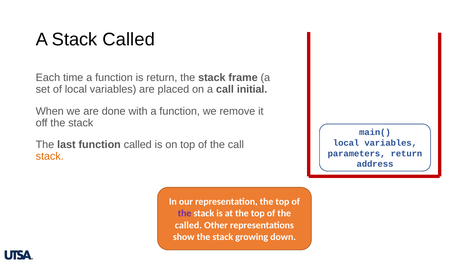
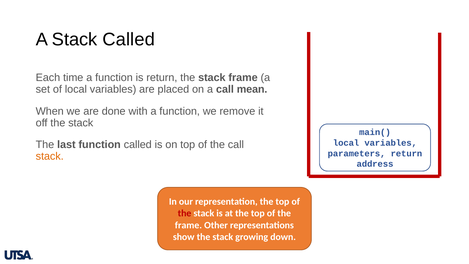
initial: initial -> mean
the at (185, 213) colour: purple -> red
called at (188, 225): called -> frame
